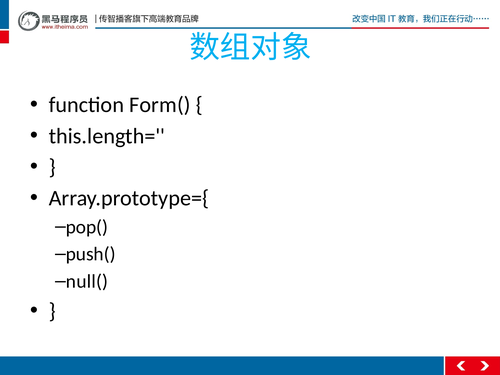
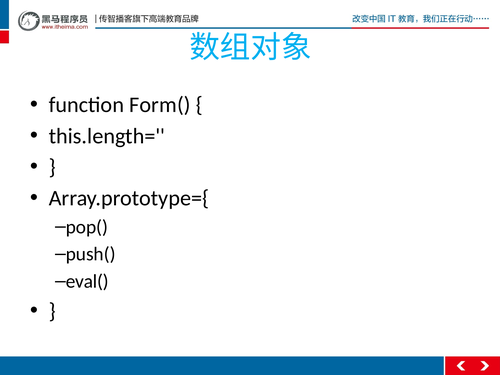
null(: null( -> eval(
